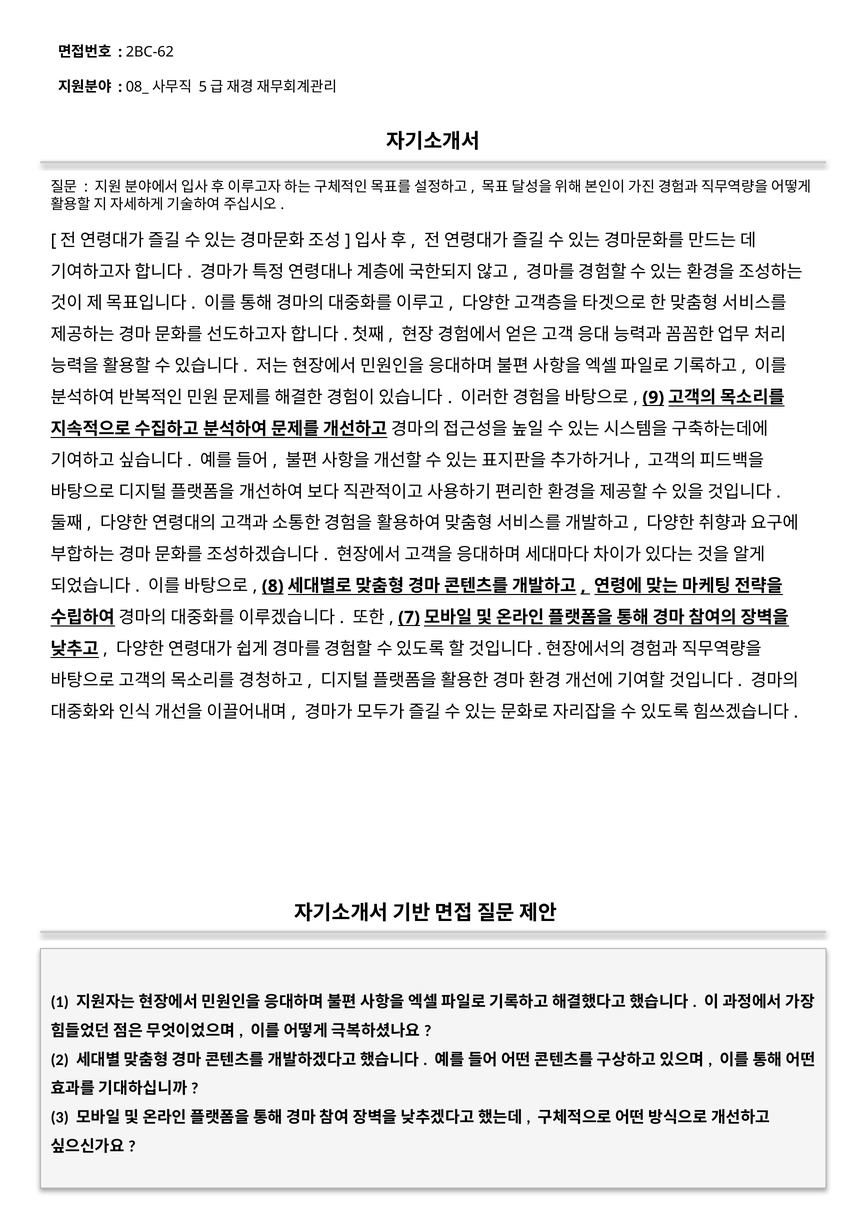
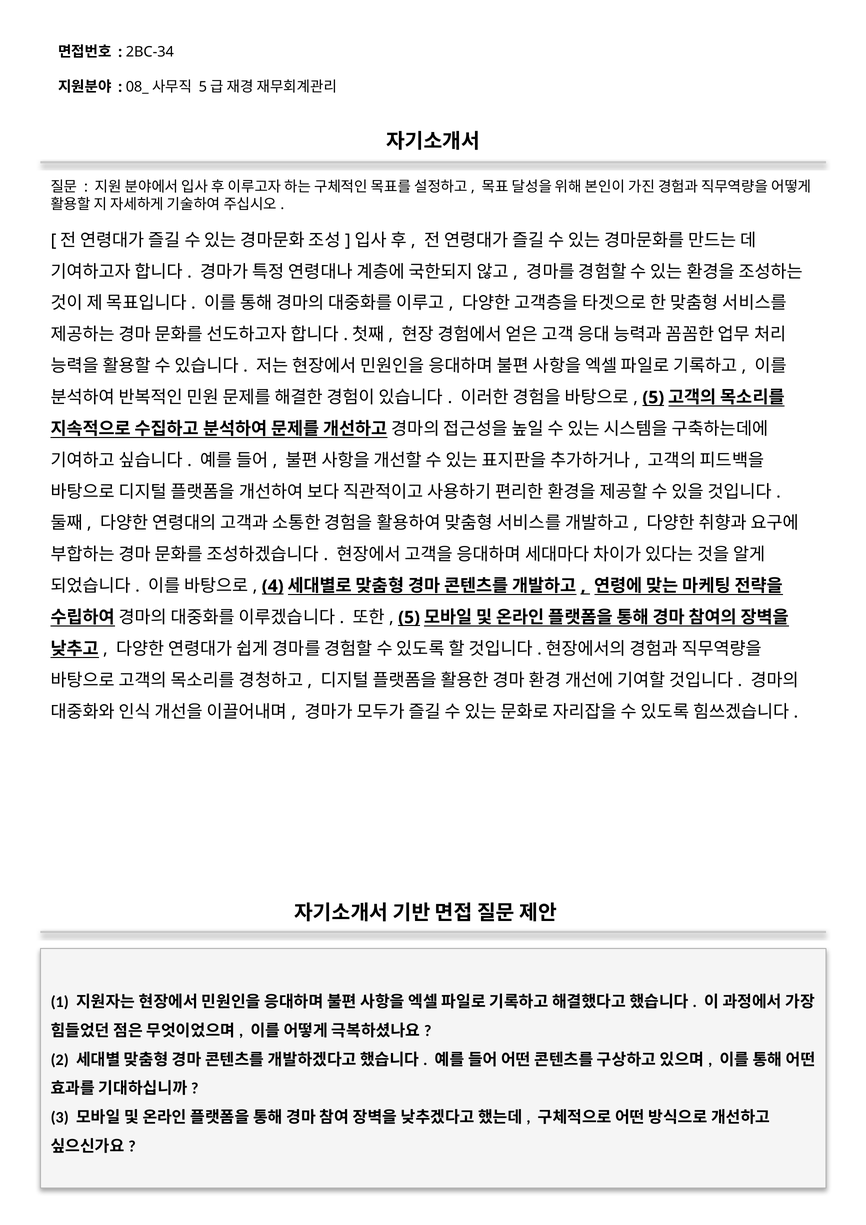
2BC-62: 2BC-62 -> 2BC-34
9 at (653, 397): 9 -> 5
8: 8 -> 4
7 at (409, 617): 7 -> 5
